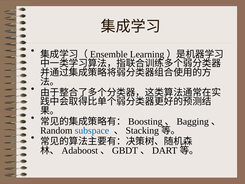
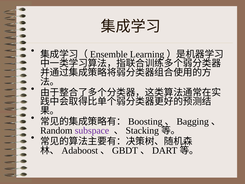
subspace colour: blue -> purple
